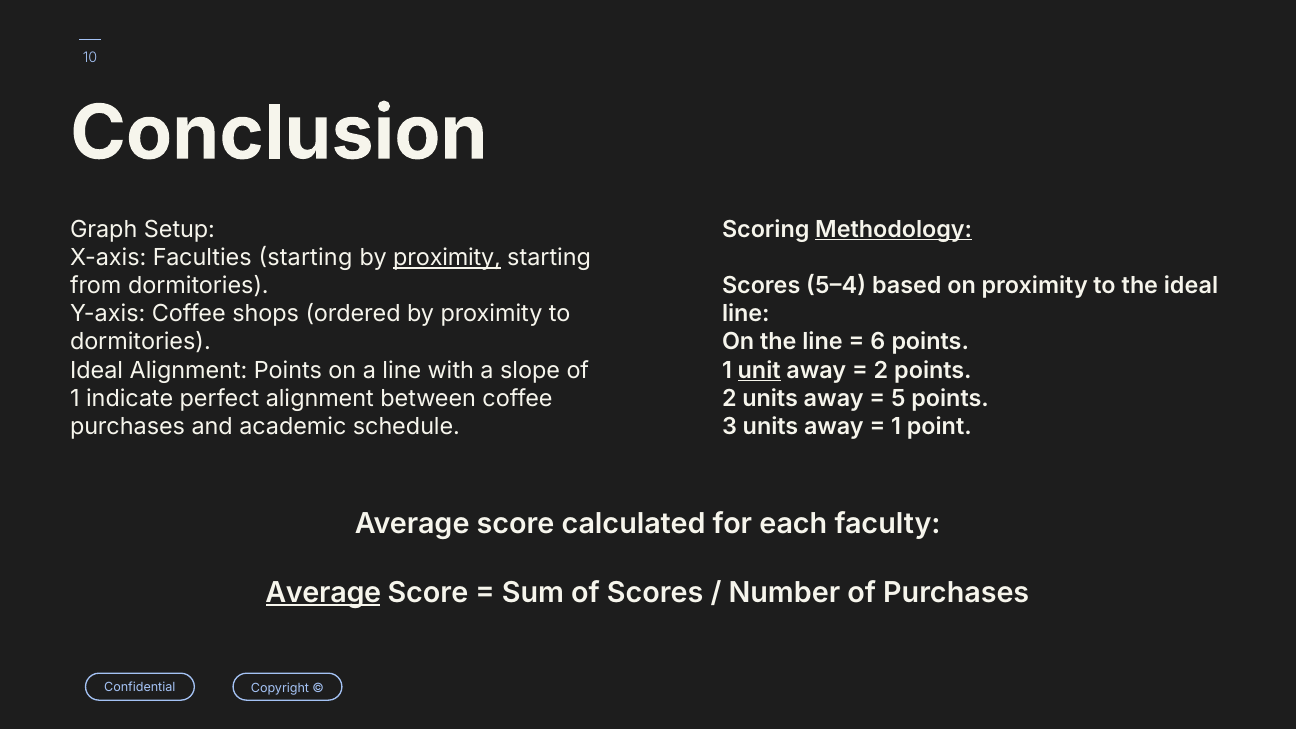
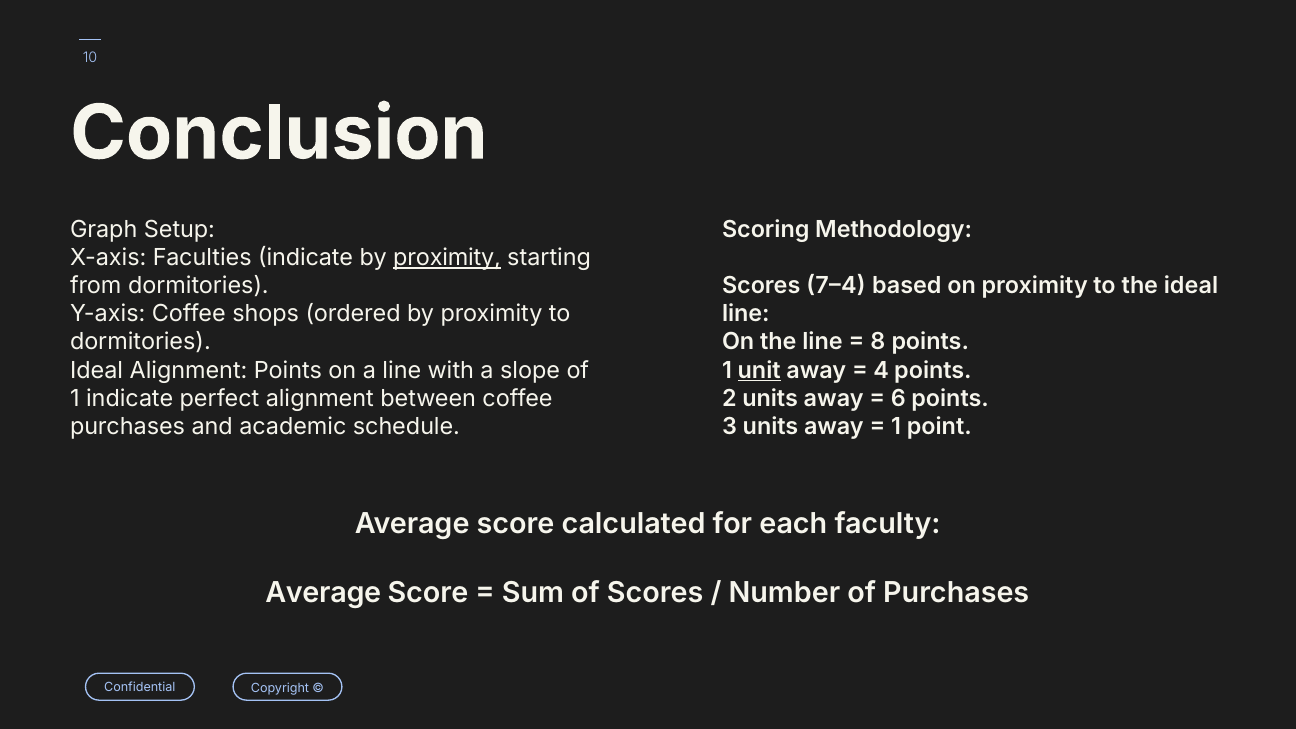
Methodology underline: present -> none
Faculties starting: starting -> indicate
5–4: 5–4 -> 7–4
6: 6 -> 8
2 at (881, 370): 2 -> 4
5: 5 -> 6
Average at (323, 593) underline: present -> none
